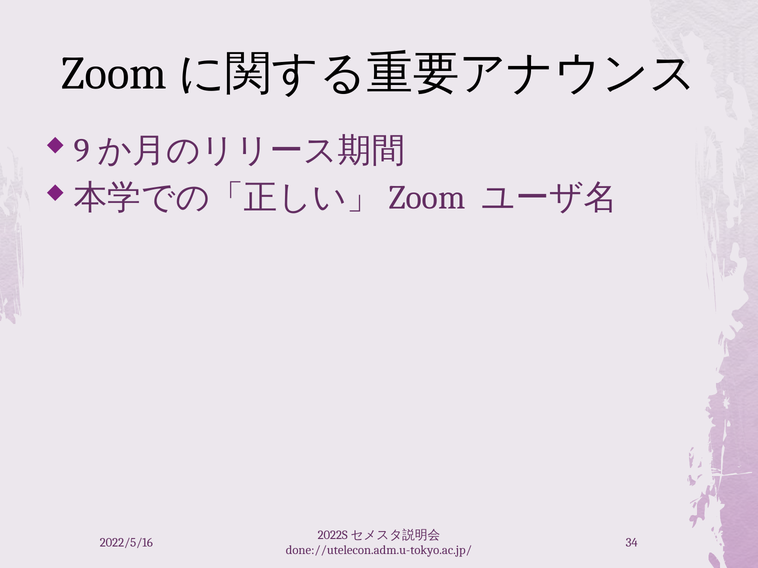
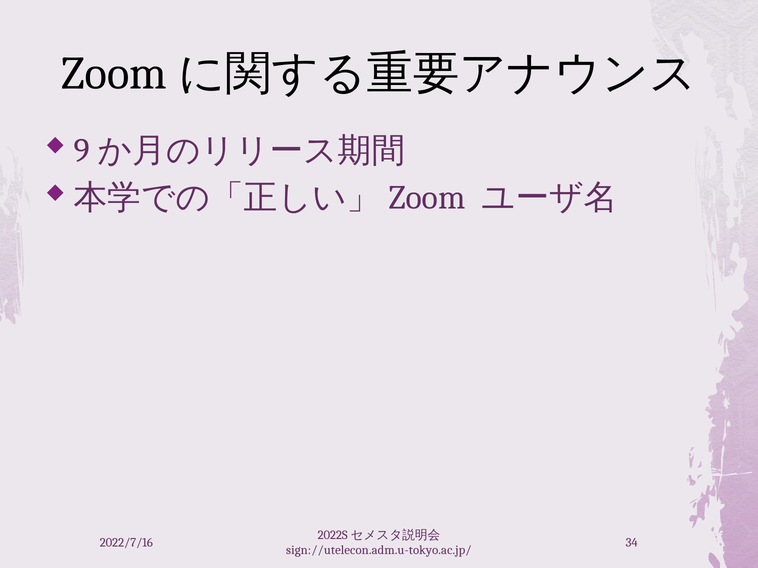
2022/5/16: 2022/5/16 -> 2022/7/16
done://utelecon.adm.u-tokyo.ac.jp/: done://utelecon.adm.u-tokyo.ac.jp/ -> sign://utelecon.adm.u-tokyo.ac.jp/
